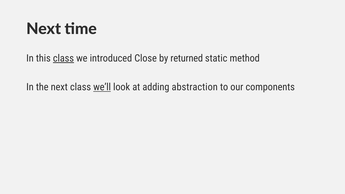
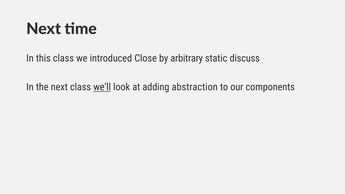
class at (63, 58) underline: present -> none
returned: returned -> arbitrary
method: method -> discuss
